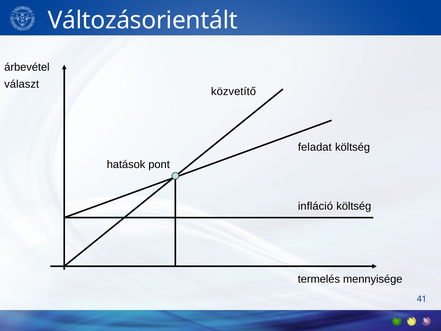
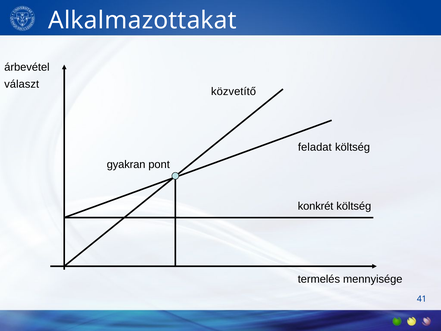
Változásorientált: Változásorientált -> Alkalmazottakat
hatások: hatások -> gyakran
infláció: infláció -> konkrét
